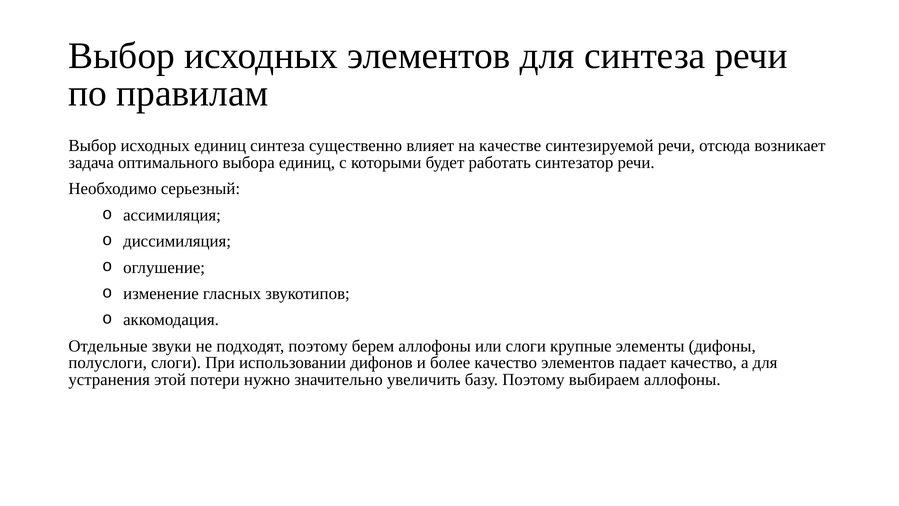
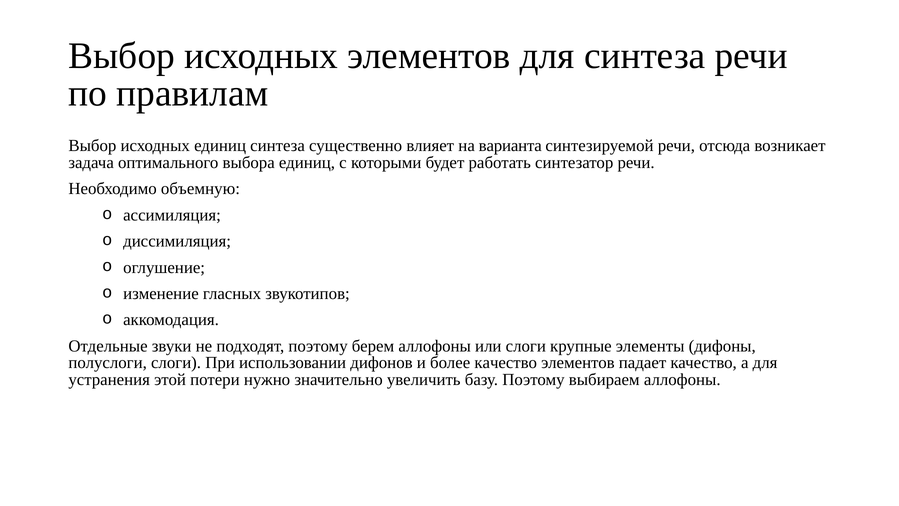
качестве: качестве -> варианта
серьезный: серьезный -> объемную
